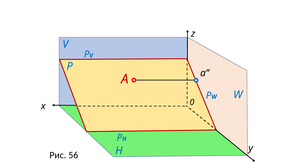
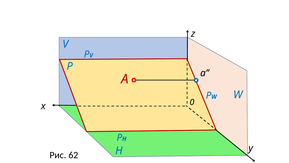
56: 56 -> 62
